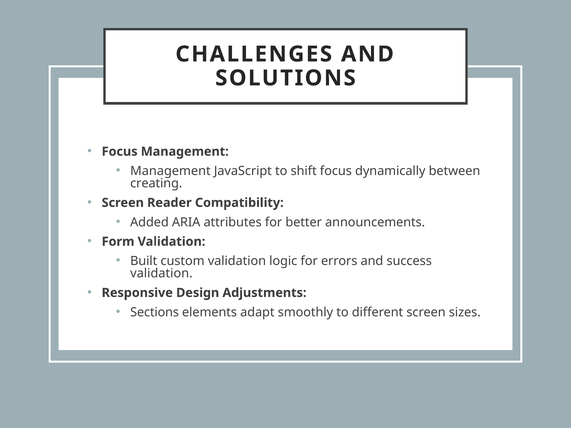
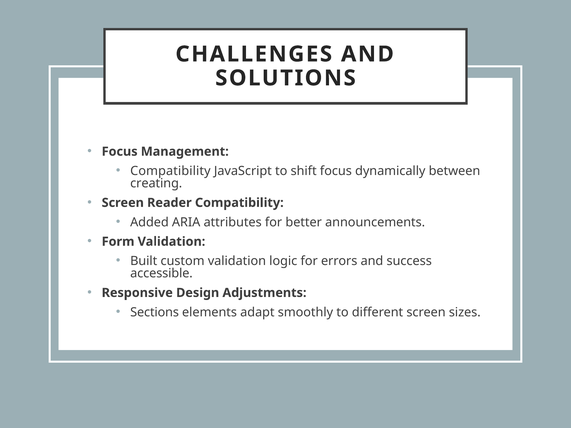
Management at (170, 171): Management -> Compatibility
validation at (161, 273): validation -> accessible
